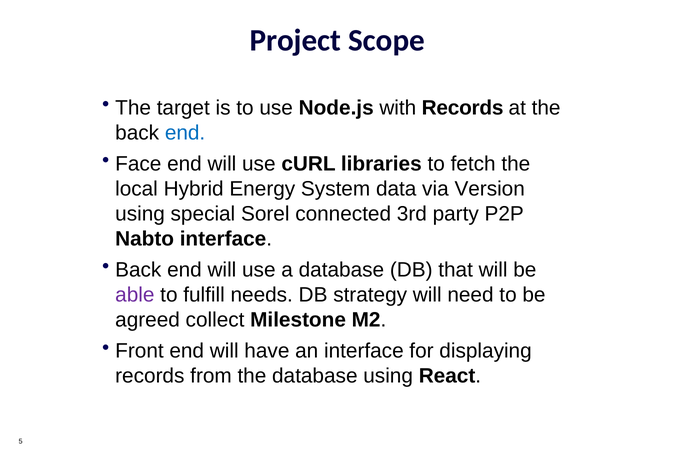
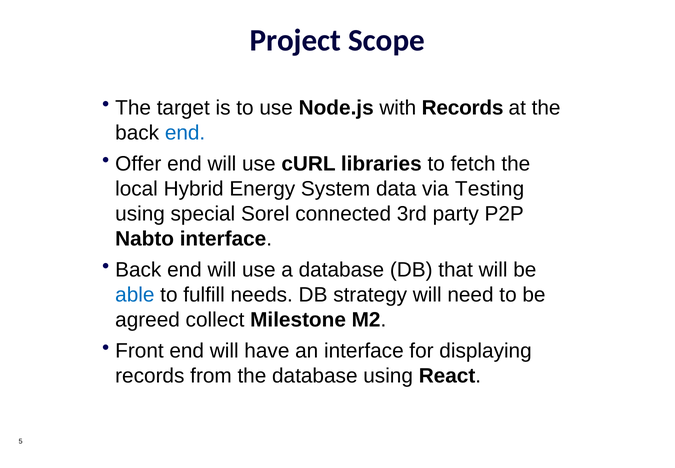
Face: Face -> Offer
Version: Version -> Testing
able colour: purple -> blue
